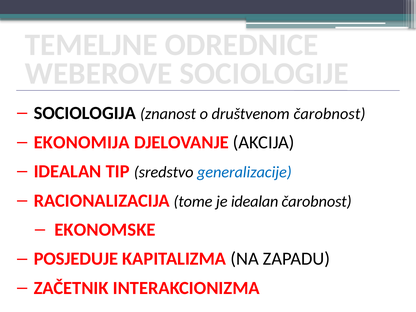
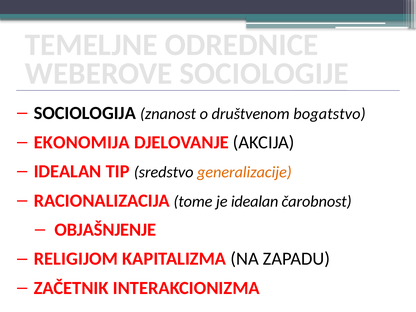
društvenom čarobnost: čarobnost -> bogatstvo
generalizacije colour: blue -> orange
EKONOMSKE: EKONOMSKE -> OBJAŠNJENJE
POSJEDUJE: POSJEDUJE -> RELIGIJOM
